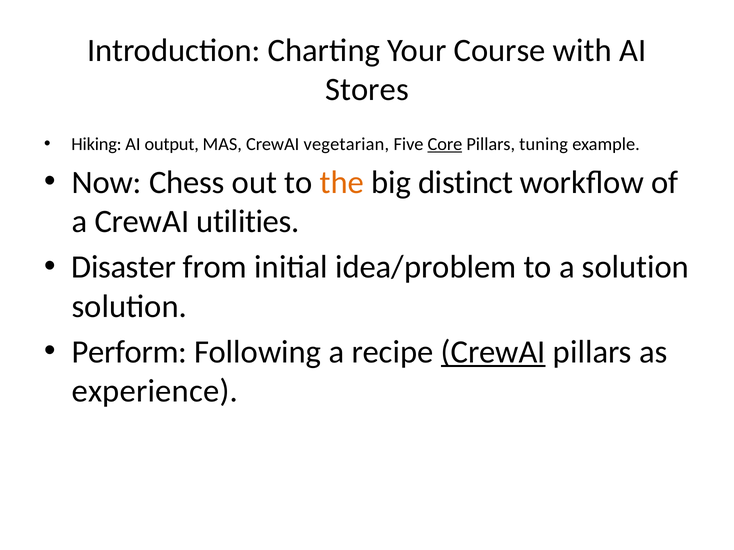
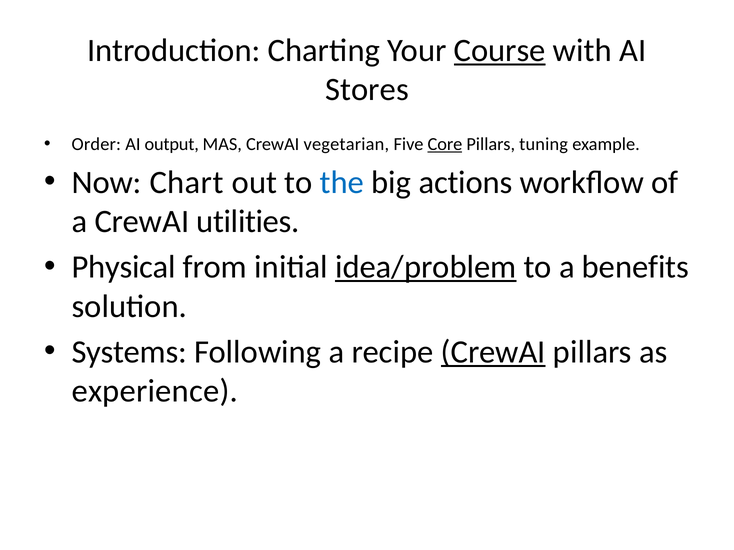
Course underline: none -> present
Hiking: Hiking -> Order
Chess: Chess -> Chart
the colour: orange -> blue
distinct: distinct -> actions
Disaster: Disaster -> Physical
idea/problem underline: none -> present
a solution: solution -> benefits
Perform: Perform -> Systems
